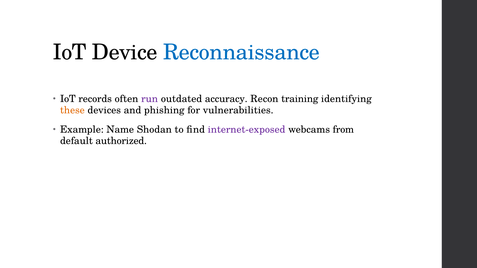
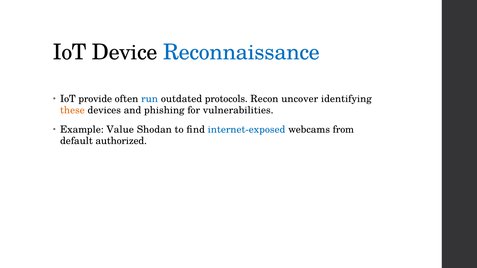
records: records -> provide
run colour: purple -> blue
accuracy: accuracy -> protocols
training: training -> uncover
Name: Name -> Value
internet-exposed colour: purple -> blue
